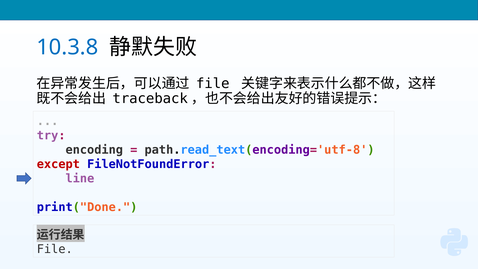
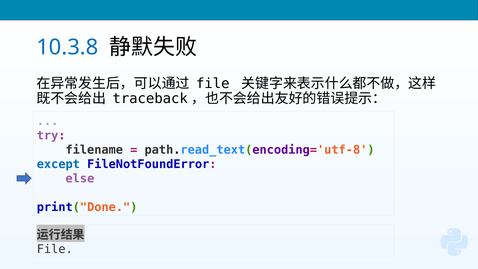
encoding: encoding -> filename
except colour: red -> blue
line: line -> else
